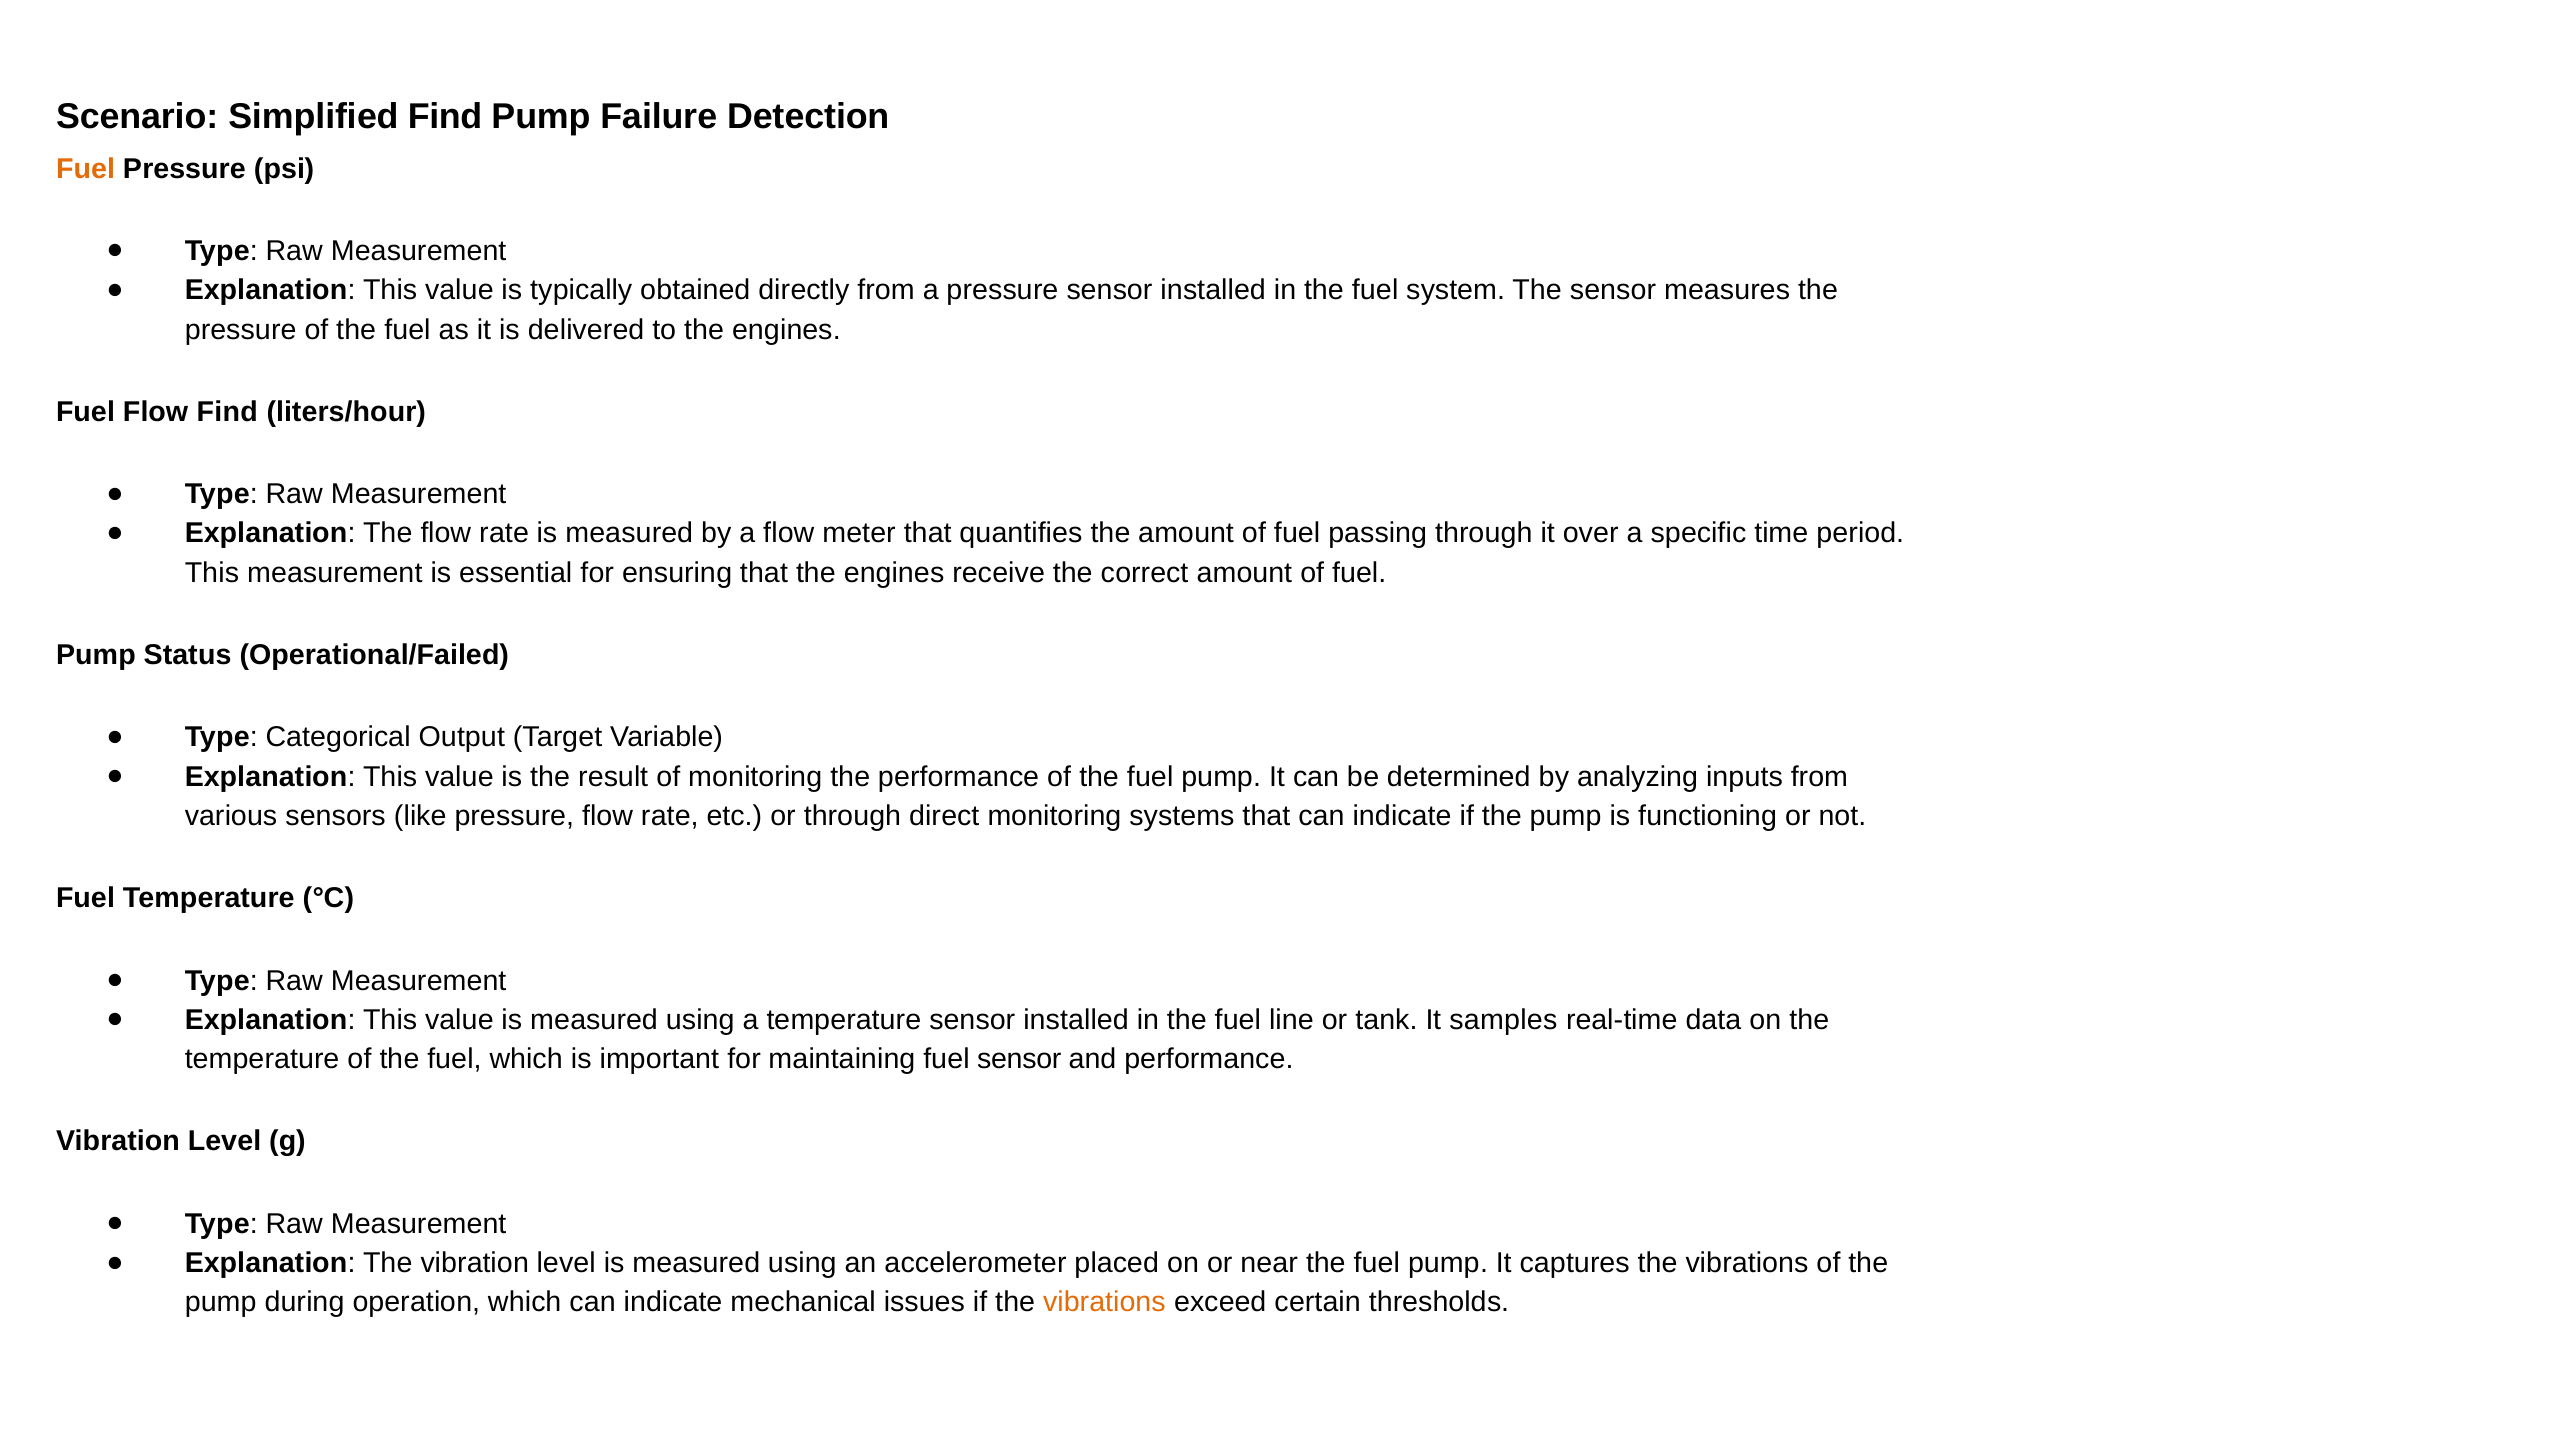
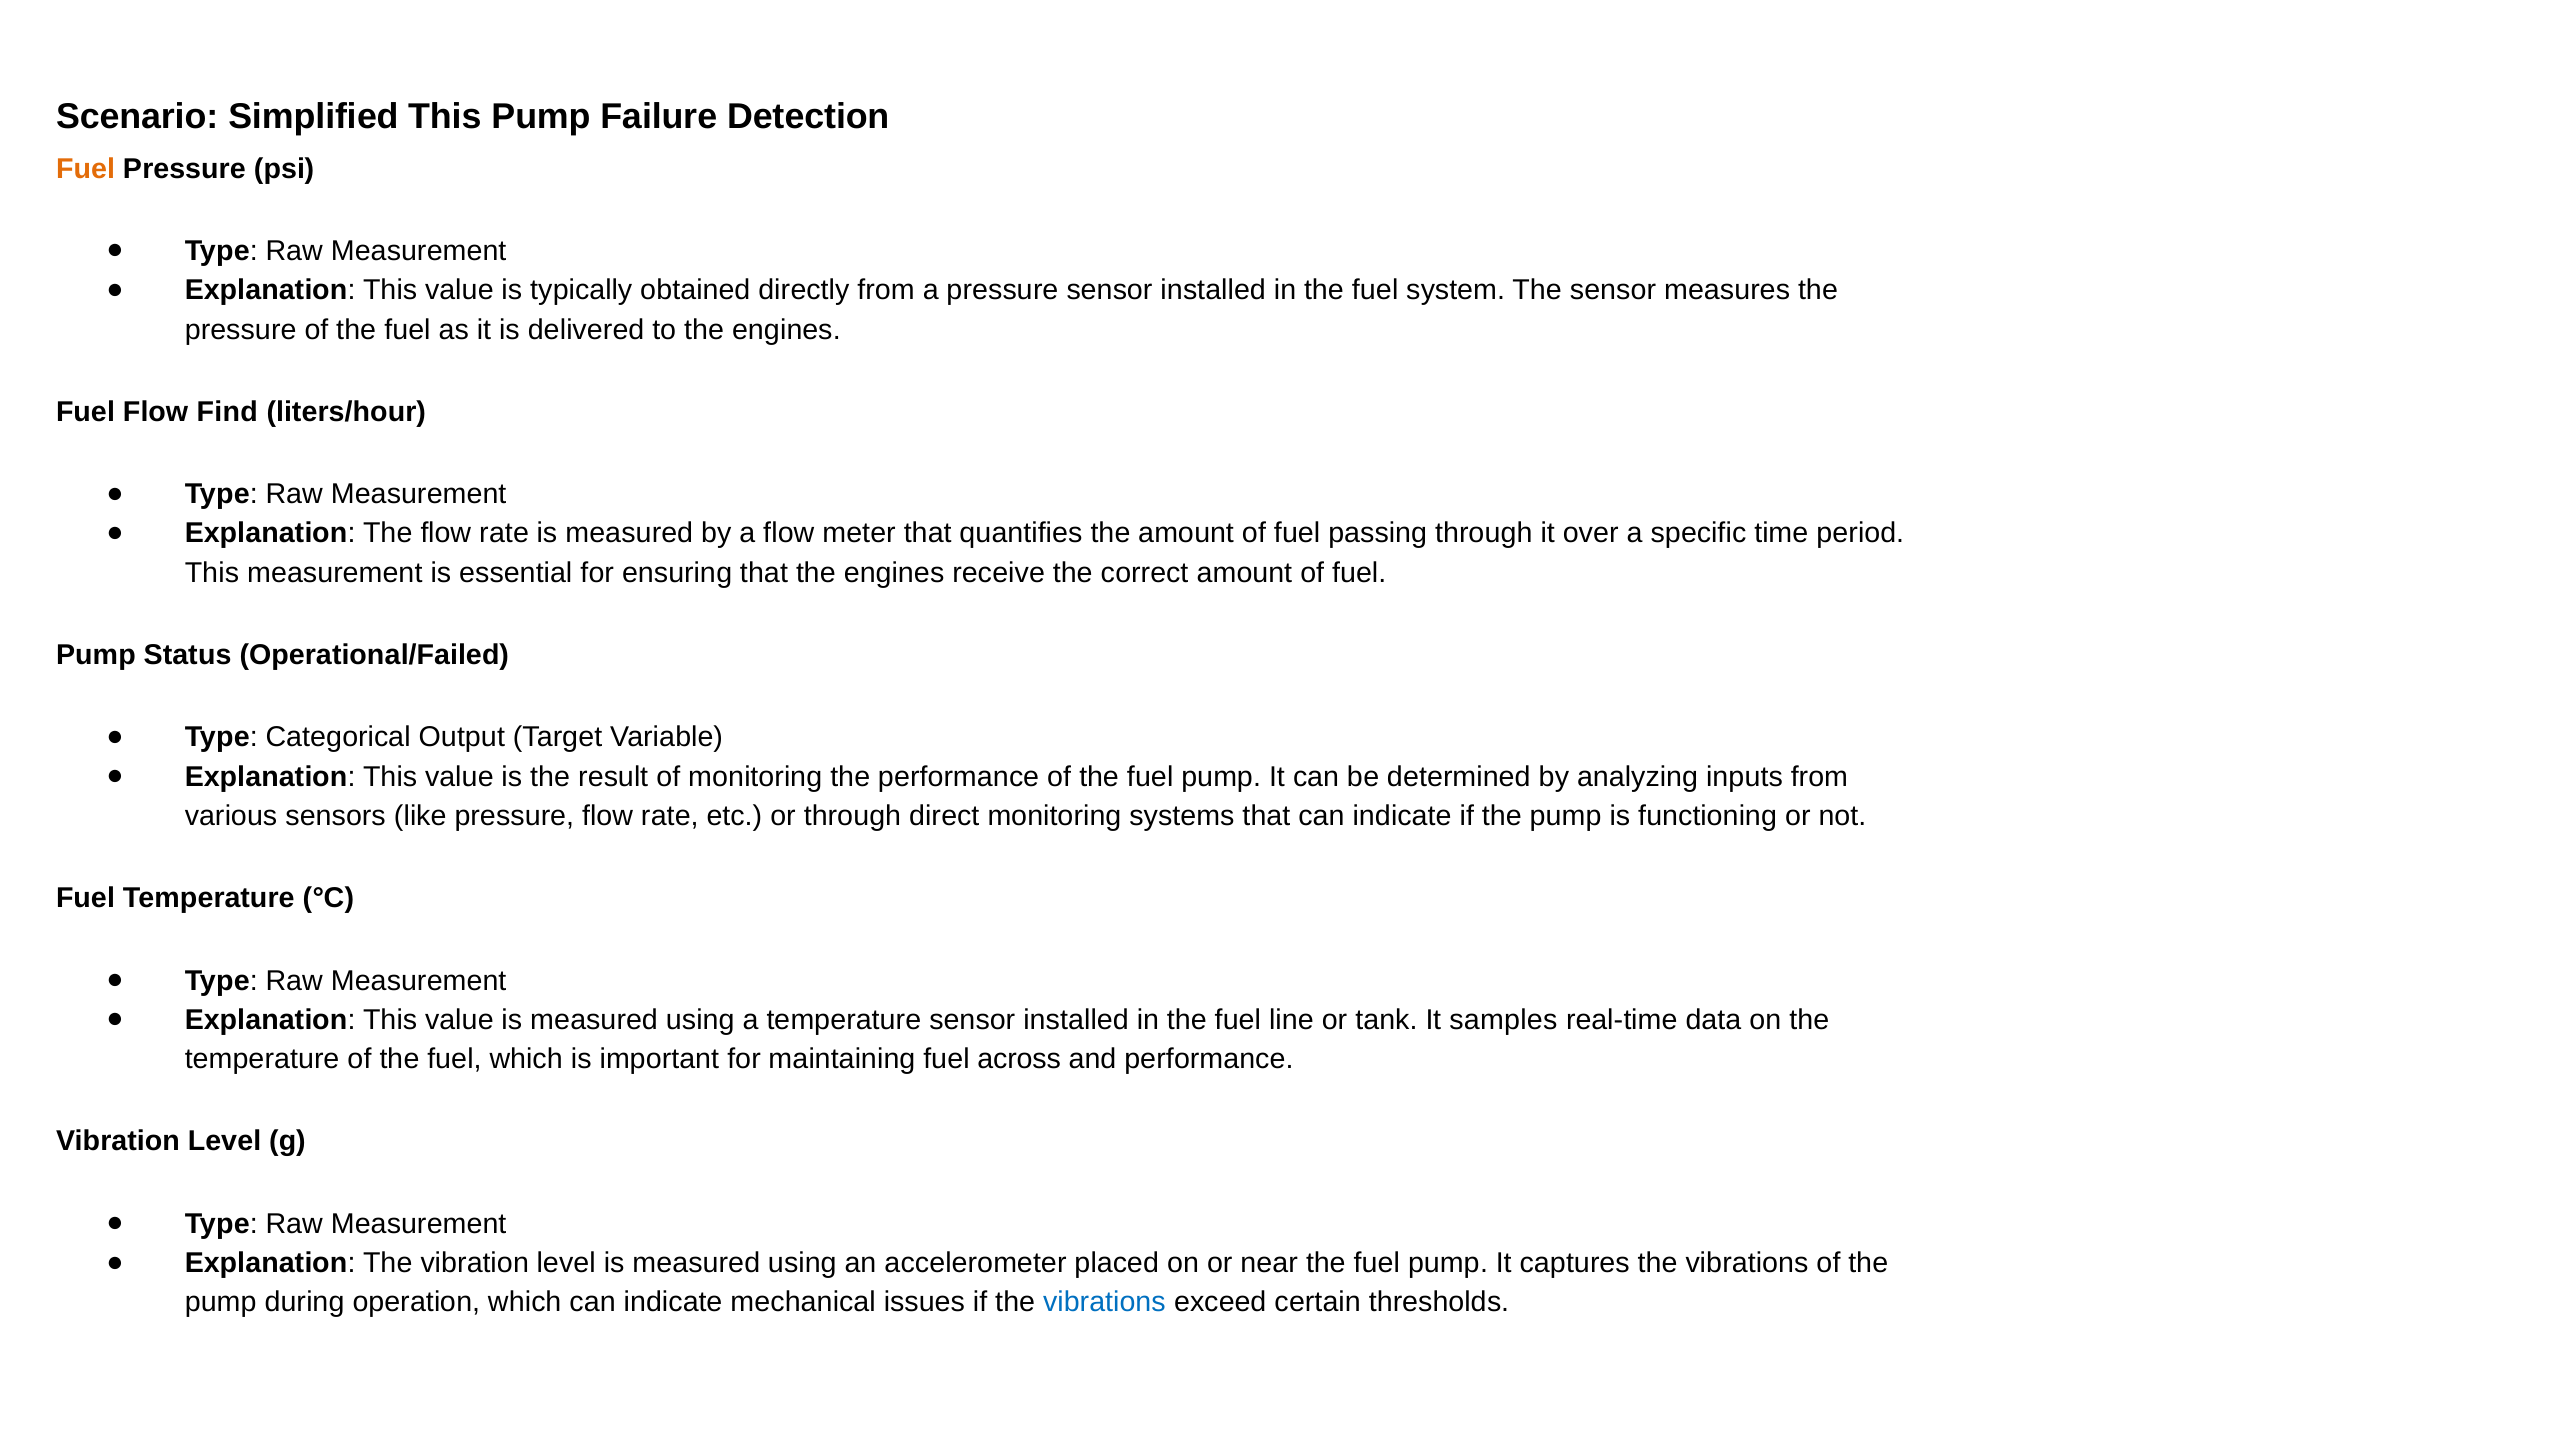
Simplified Find: Find -> This
fuel sensor: sensor -> across
vibrations at (1104, 1302) colour: orange -> blue
